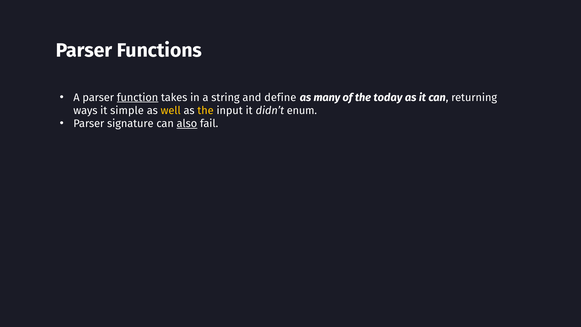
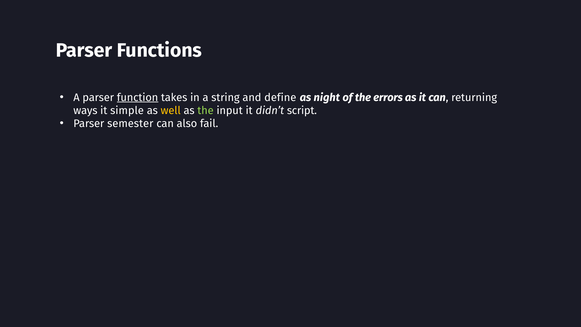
many: many -> night
today: today -> errors
the at (206, 110) colour: yellow -> light green
enum: enum -> script
signature: signature -> semester
also underline: present -> none
